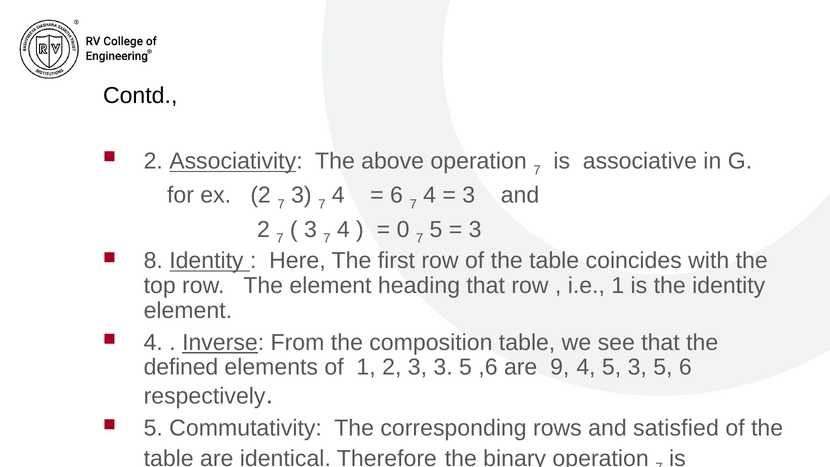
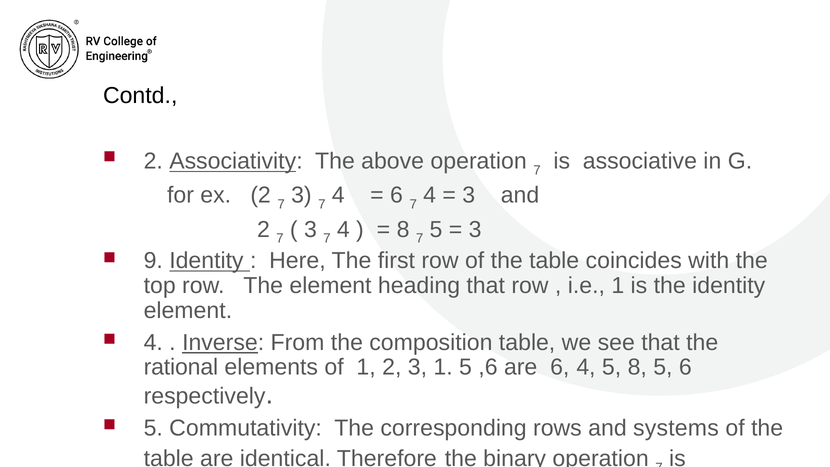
0 at (403, 229): 0 -> 8
8: 8 -> 9
defined: defined -> rational
3 3: 3 -> 1
are 9: 9 -> 6
5 3: 3 -> 8
satisfied: satisfied -> systems
